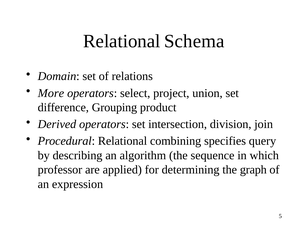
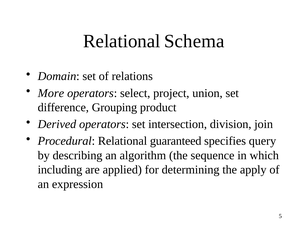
combining: combining -> guaranteed
professor: professor -> including
graph: graph -> apply
